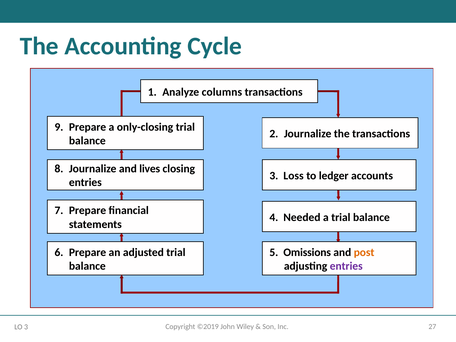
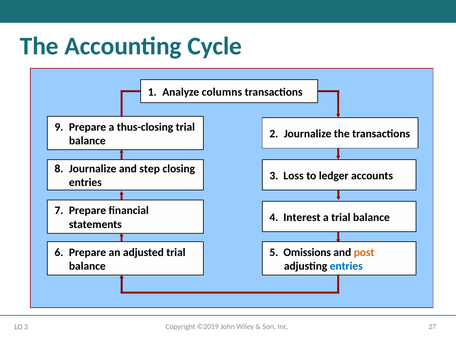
only-closing: only-closing -> thus-closing
lives: lives -> step
Needed: Needed -> Interest
entries at (346, 266) colour: purple -> blue
